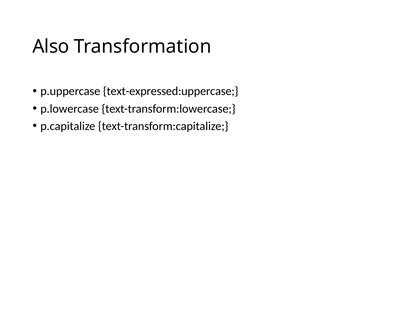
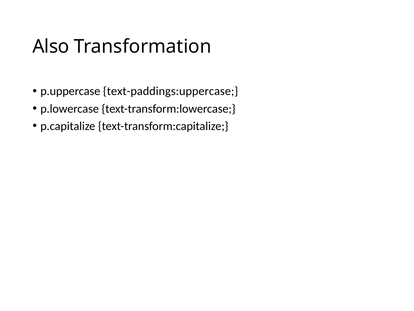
text-expressed:uppercase: text-expressed:uppercase -> text-paddings:uppercase
